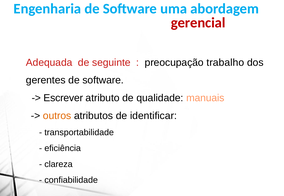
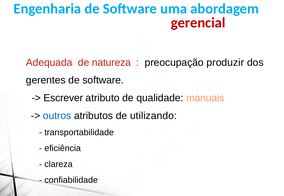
seguinte: seguinte -> natureza
trabalho: trabalho -> produzir
outros colour: orange -> blue
identificar: identificar -> utilizando
